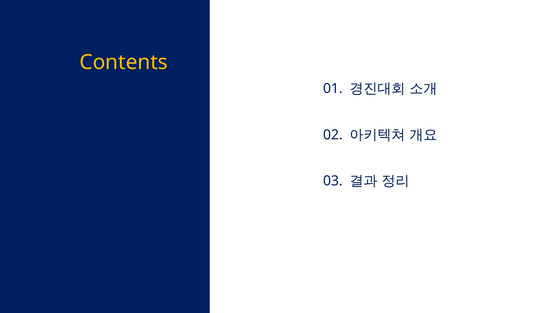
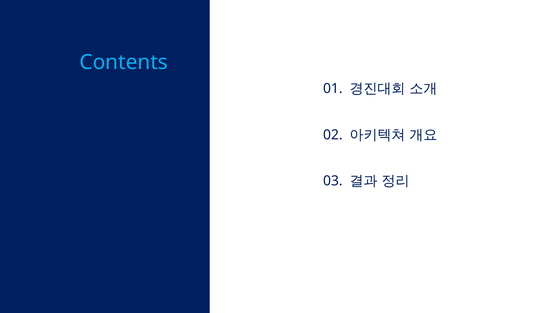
Contents colour: yellow -> light blue
